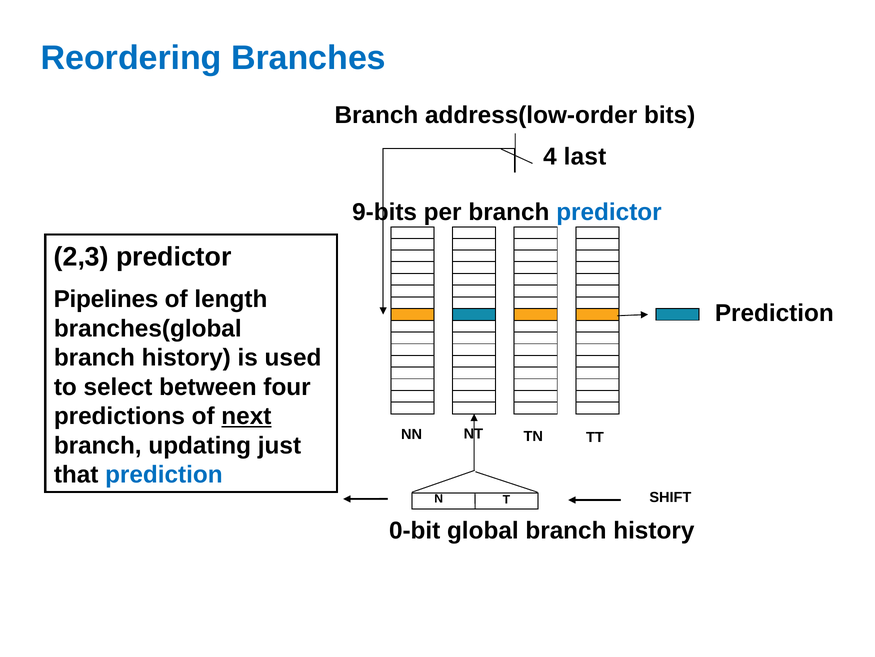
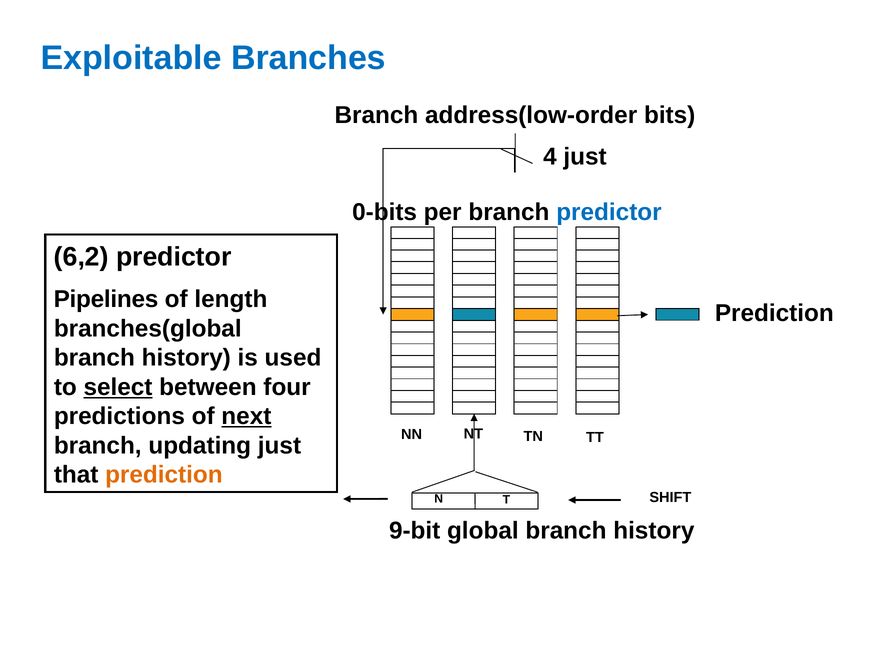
Reordering: Reordering -> Exploitable
4 last: last -> just
9-bits: 9-bits -> 0-bits
2,3: 2,3 -> 6,2
select underline: none -> present
prediction at (164, 474) colour: blue -> orange
0-bit: 0-bit -> 9-bit
